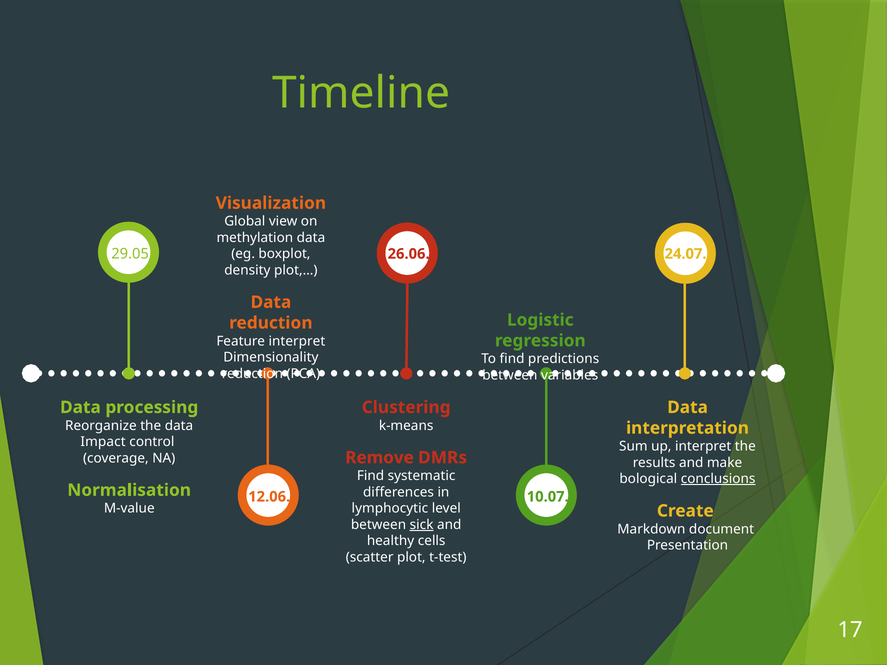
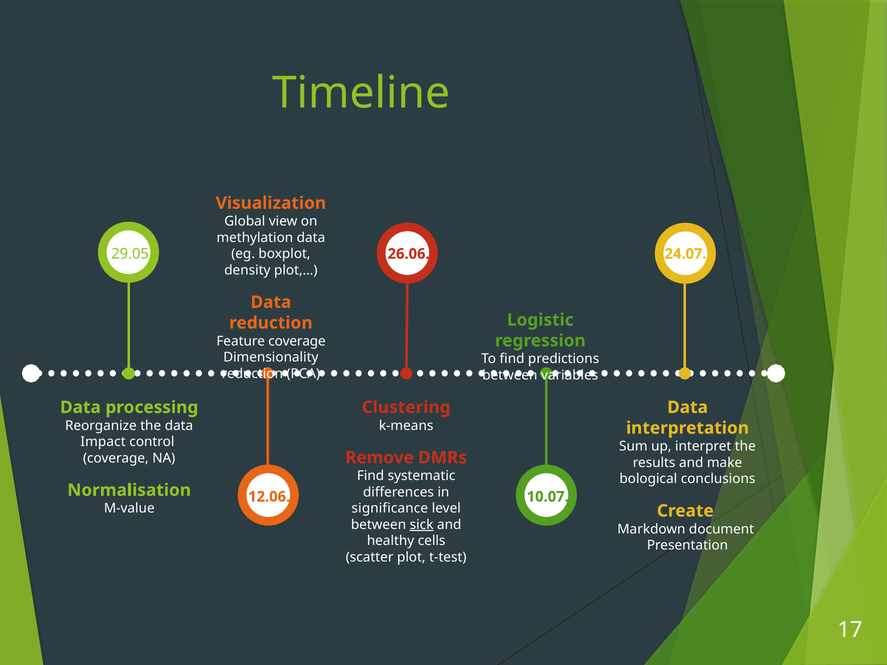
Feature interpret: interpret -> coverage
conclusions underline: present -> none
lymphocytic: lymphocytic -> significance
